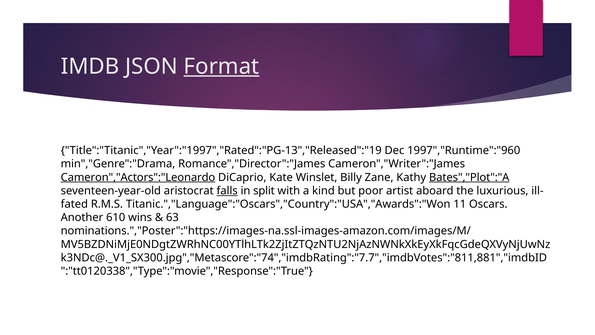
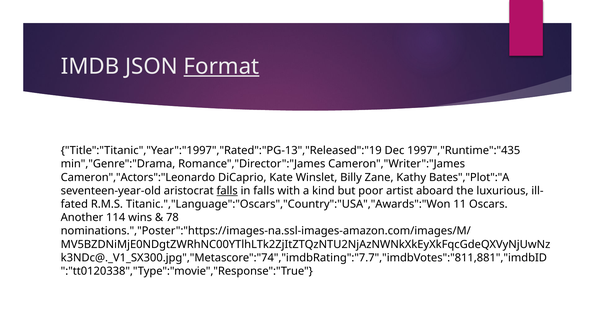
1997","Runtime":"960: 1997","Runtime":"960 -> 1997","Runtime":"435
Cameron","Actors":"Leonardo underline: present -> none
Bates","Plot":"A underline: present -> none
in split: split -> falls
610: 610 -> 114
63: 63 -> 78
